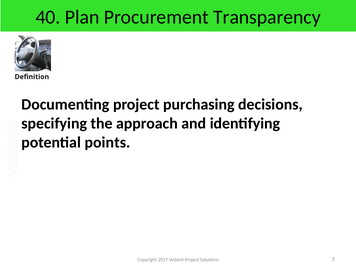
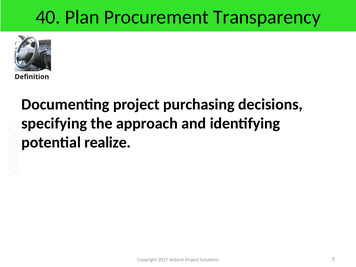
points: points -> realize
